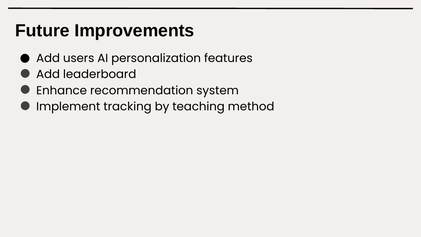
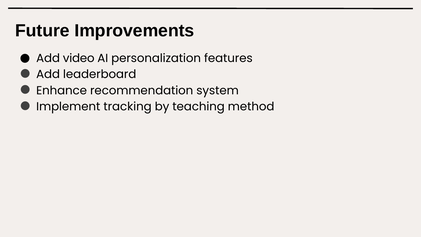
users: users -> video
